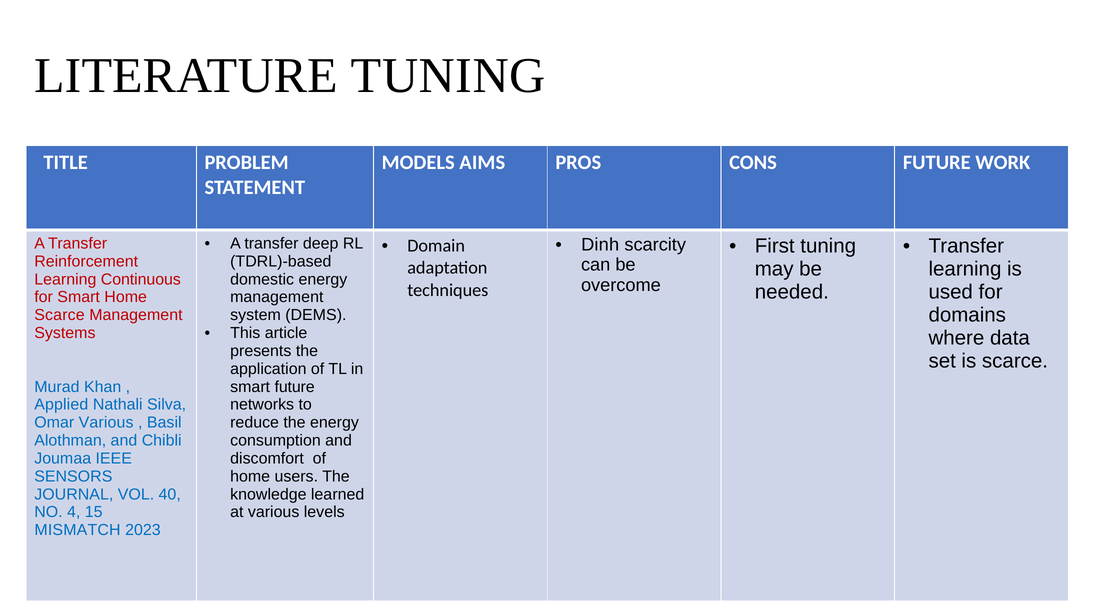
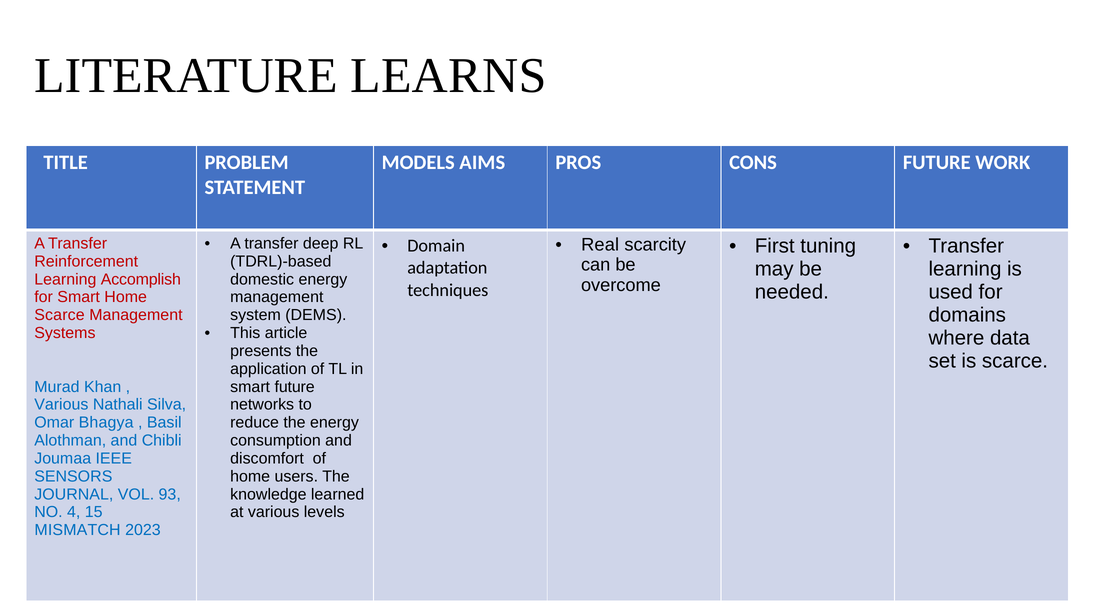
LITERATURE TUNING: TUNING -> LEARNS
Dinh: Dinh -> Real
Continuous: Continuous -> Accomplish
Applied at (61, 405): Applied -> Various
Omar Various: Various -> Bhagya
40: 40 -> 93
